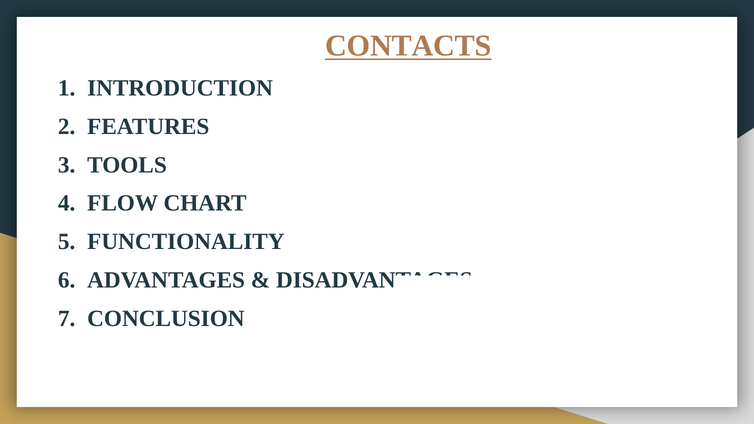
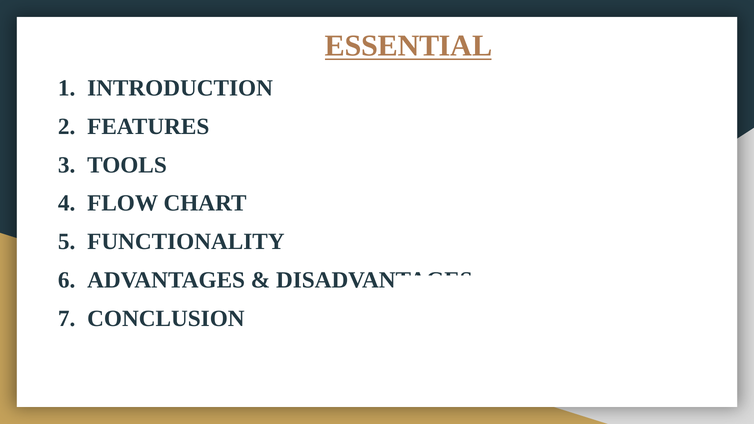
CONTACTS: CONTACTS -> ESSENTIAL
